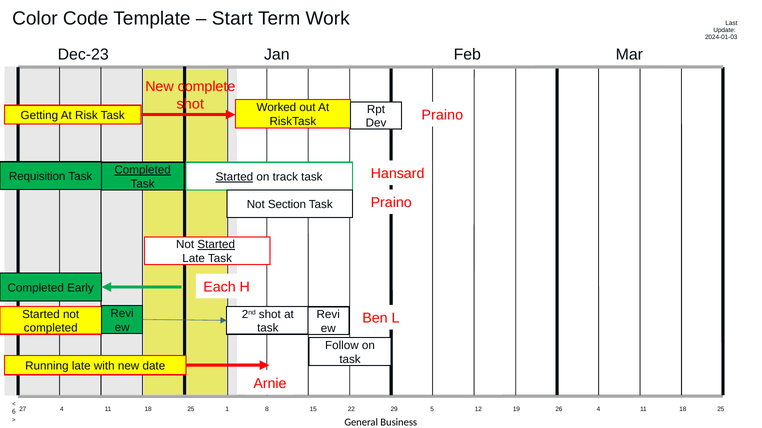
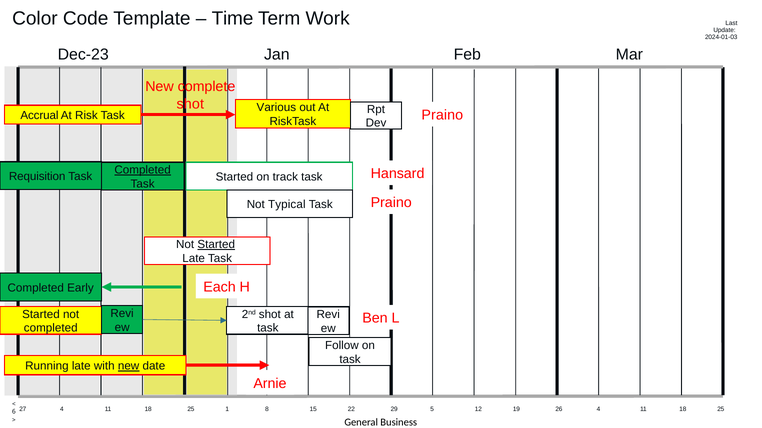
Start: Start -> Time
Worked: Worked -> Various
Getting: Getting -> Accrual
Started at (234, 177) underline: present -> none
Section: Section -> Typical
new at (129, 366) underline: none -> present
